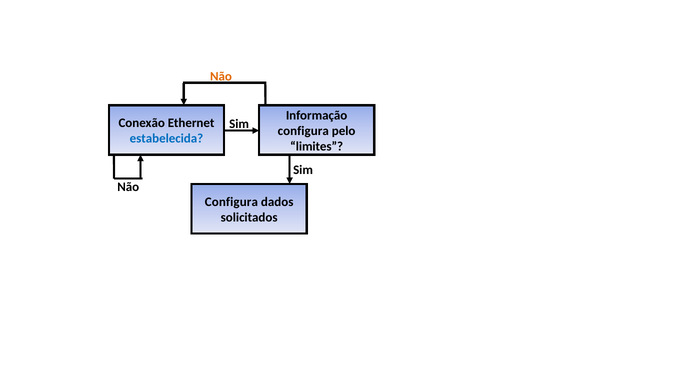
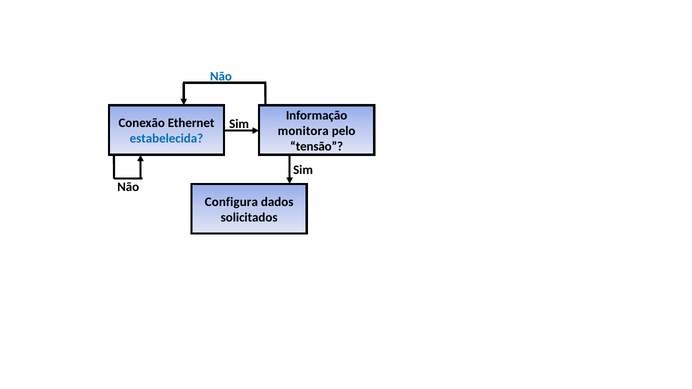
Não at (221, 77) colour: orange -> blue
configura at (303, 131): configura -> monitora
limites: limites -> tensão
